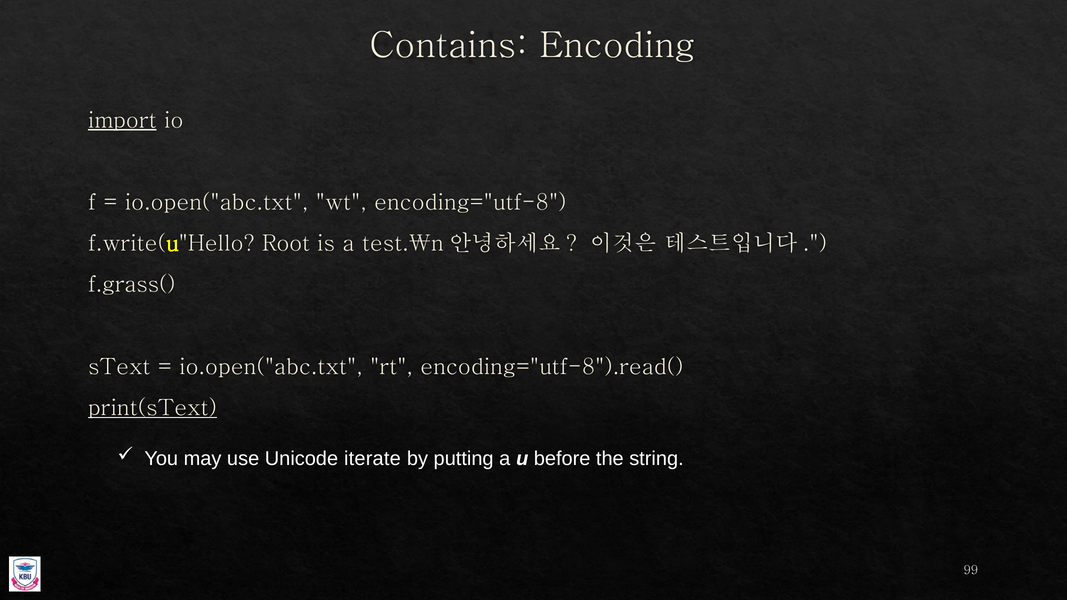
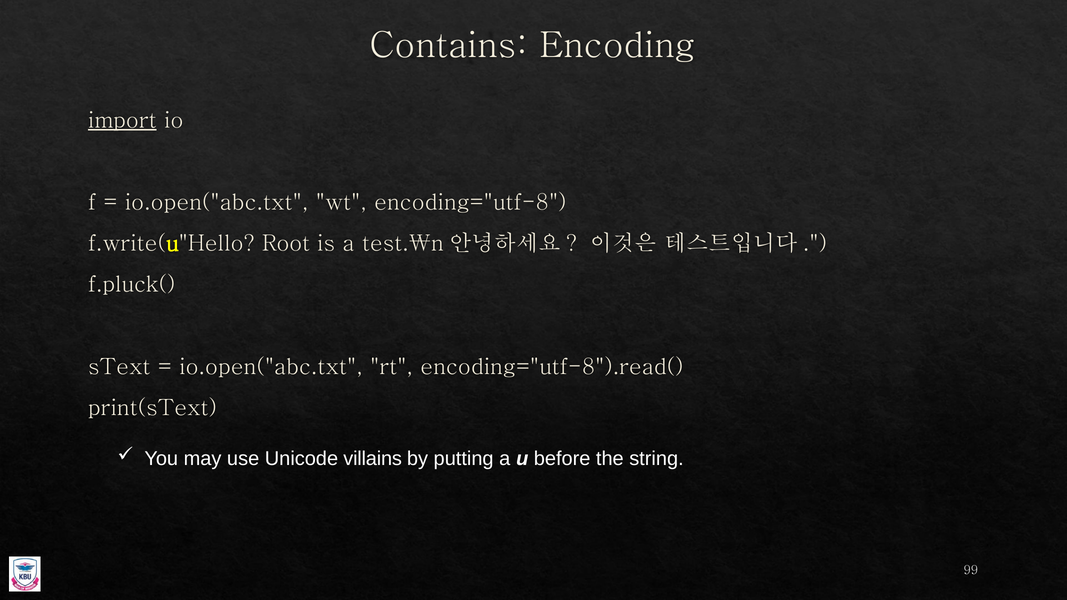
f.grass(: f.grass( -> f.pluck(
print(sText underline: present -> none
iterate: iterate -> villains
